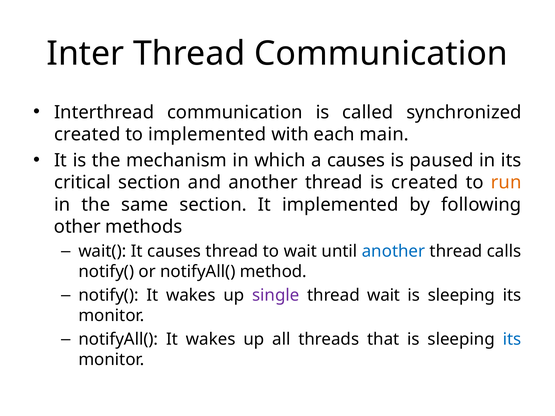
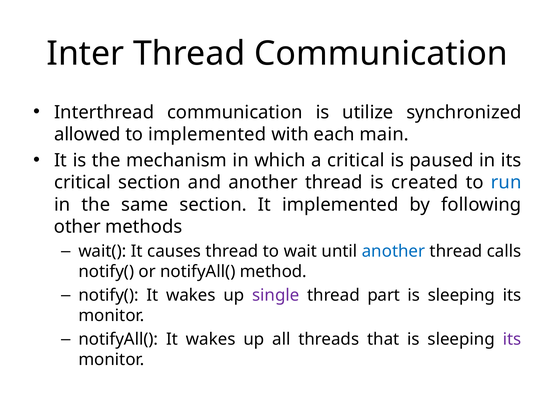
called: called -> utilize
created at (87, 134): created -> allowed
a causes: causes -> critical
run colour: orange -> blue
thread wait: wait -> part
its at (512, 340) colour: blue -> purple
